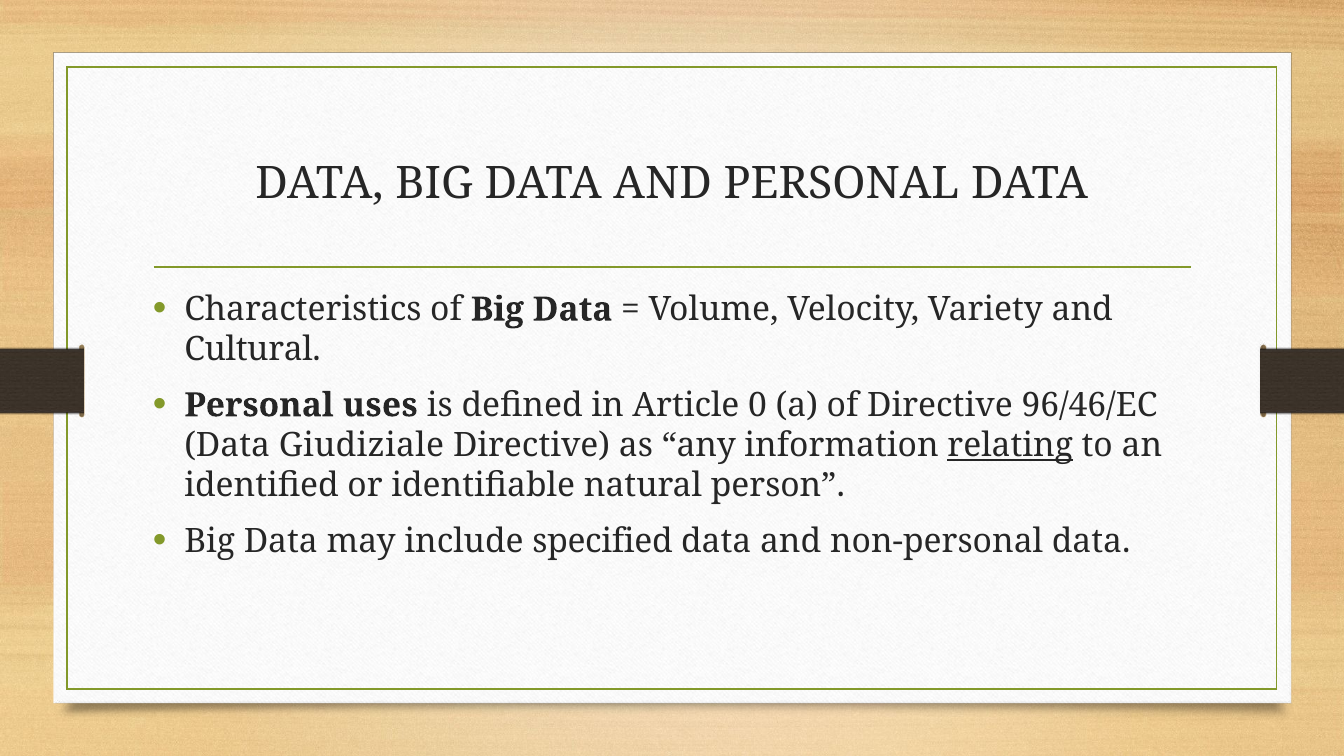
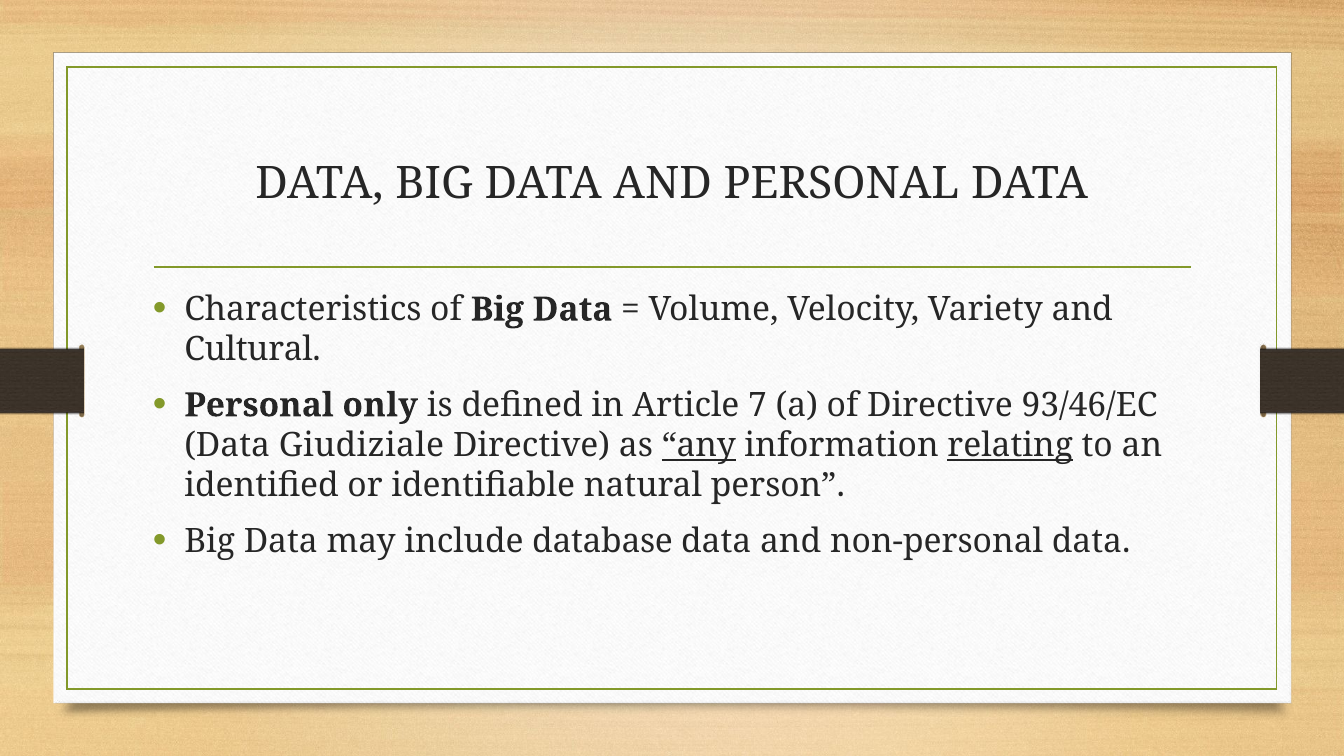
uses: uses -> only
0: 0 -> 7
96/46/EC: 96/46/EC -> 93/46/EC
any underline: none -> present
specified: specified -> database
